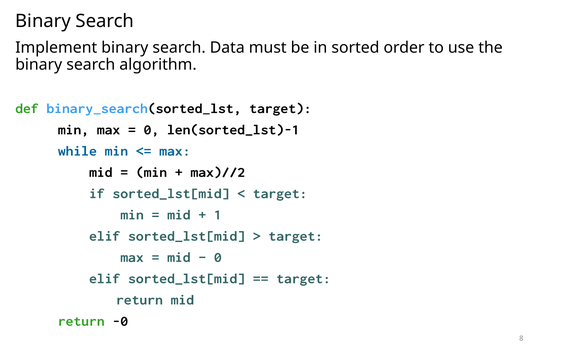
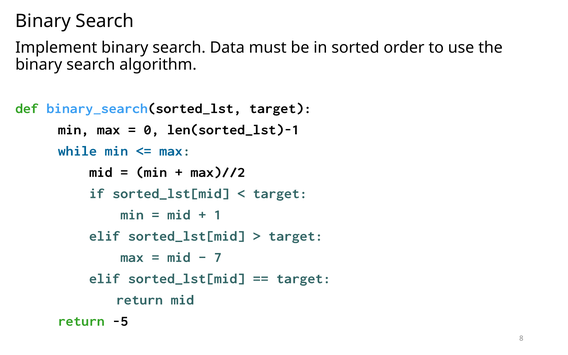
0 at (218, 257): 0 -> 7
-0: -0 -> -5
